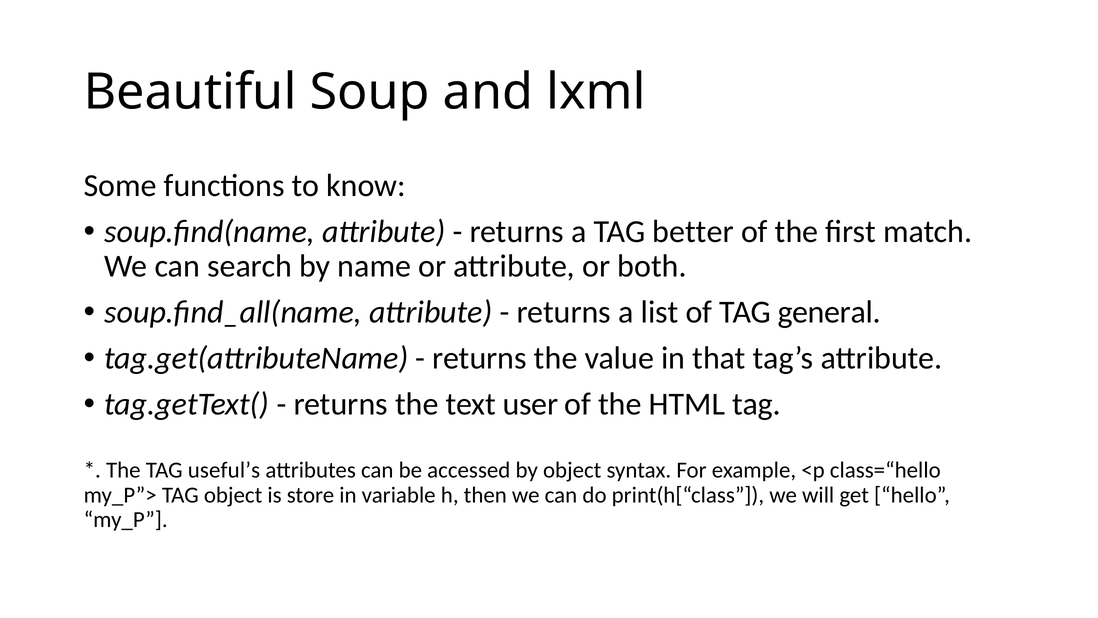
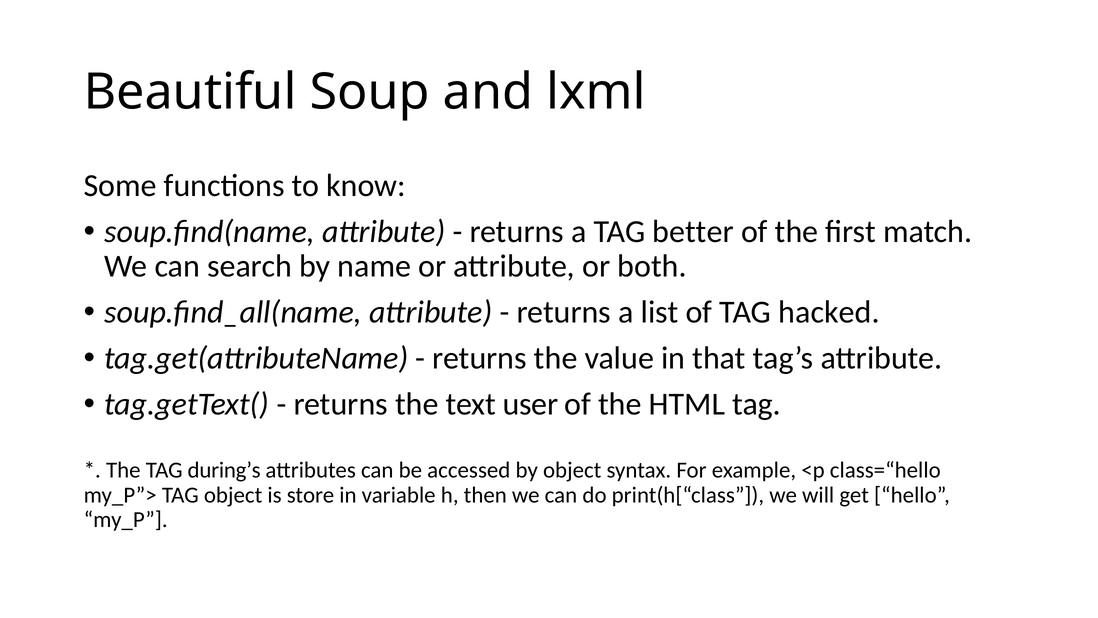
general: general -> hacked
useful’s: useful’s -> during’s
